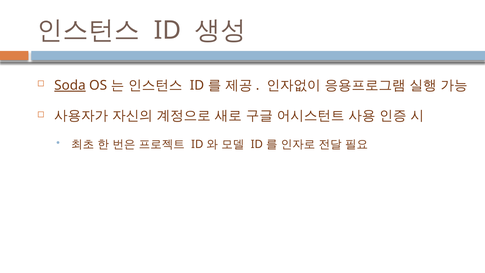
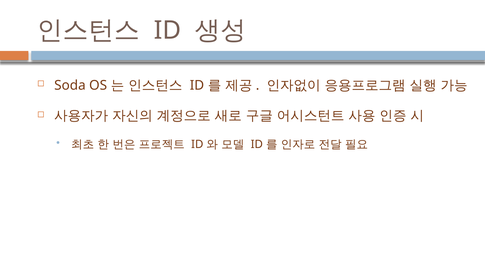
Soda underline: present -> none
